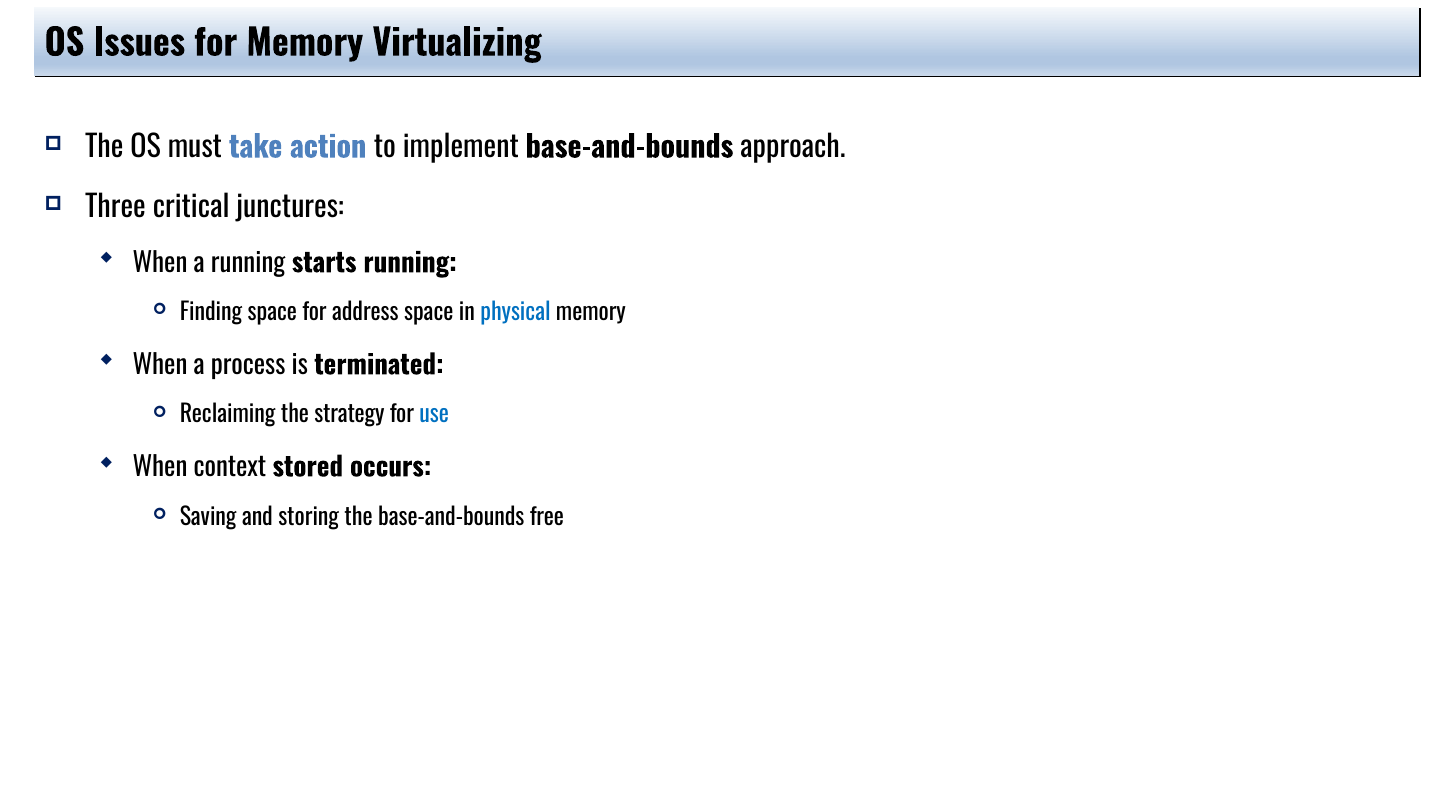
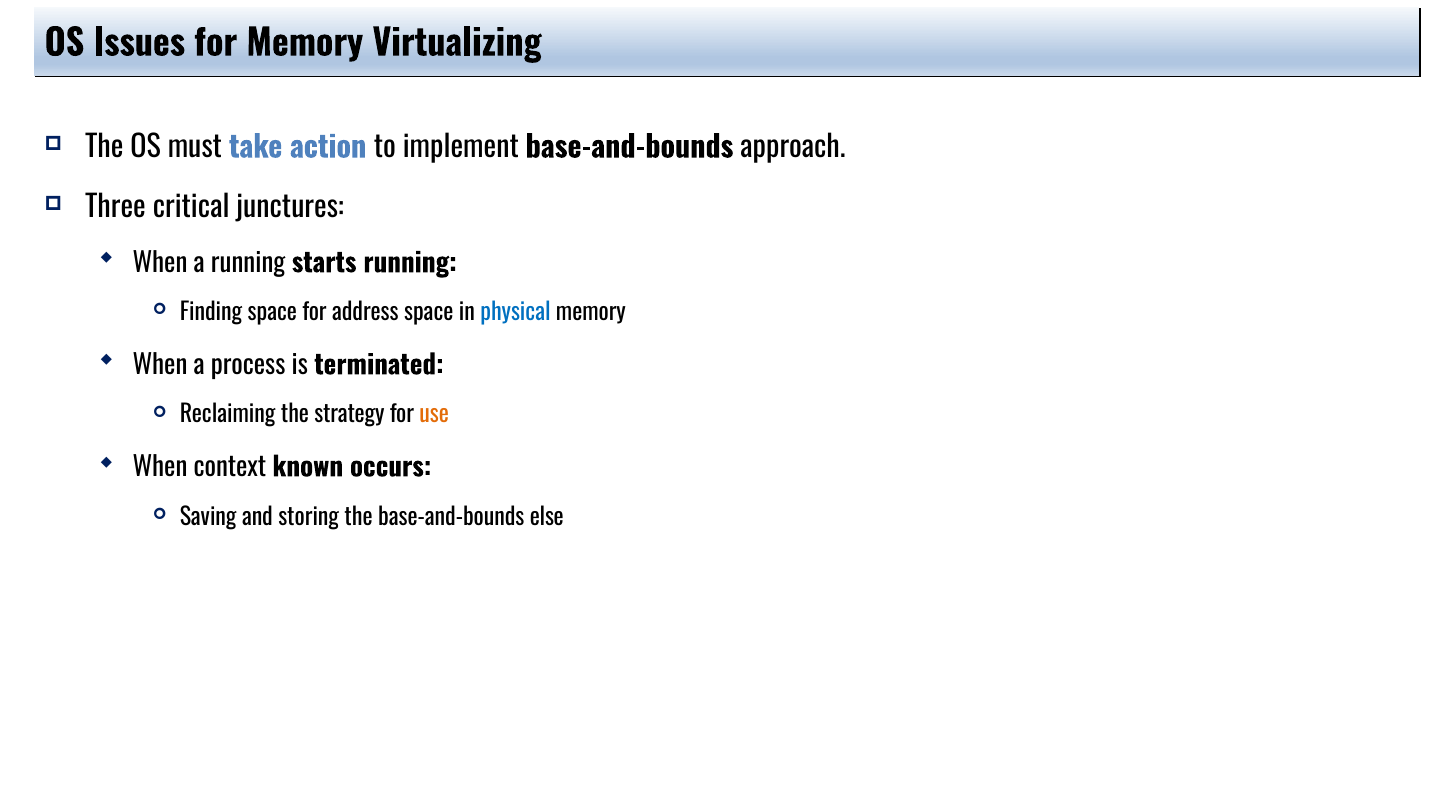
use colour: blue -> orange
stored: stored -> known
free: free -> else
